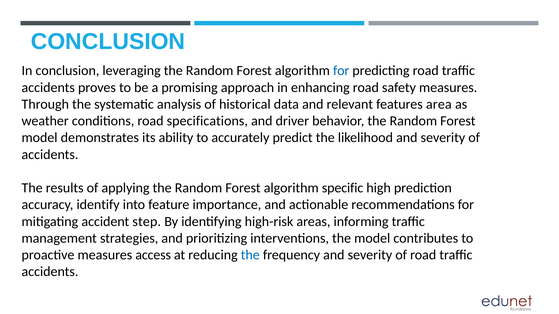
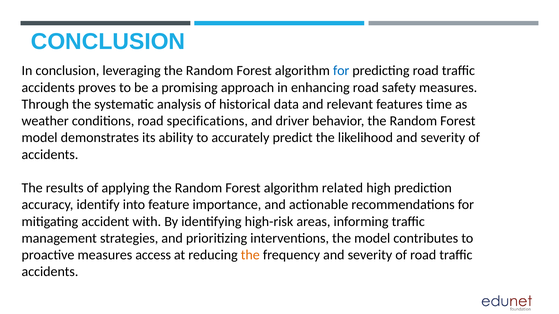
area: area -> time
specific: specific -> related
step: step -> with
the at (250, 255) colour: blue -> orange
